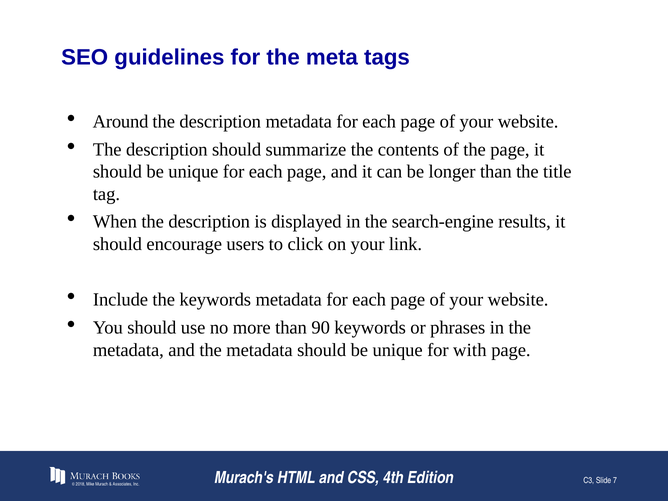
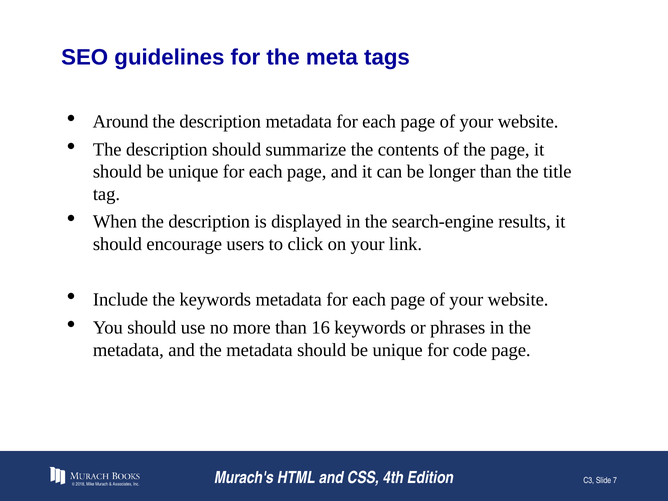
90: 90 -> 16
with: with -> code
